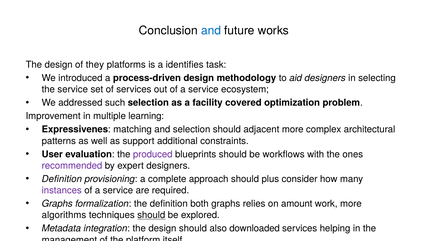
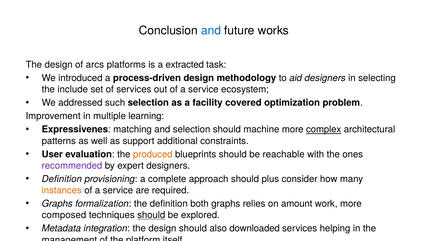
they: they -> arcs
identifies: identifies -> extracted
the service: service -> include
adjacent: adjacent -> machine
complex underline: none -> present
produced colour: purple -> orange
workflows: workflows -> reachable
instances colour: purple -> orange
algorithms: algorithms -> composed
